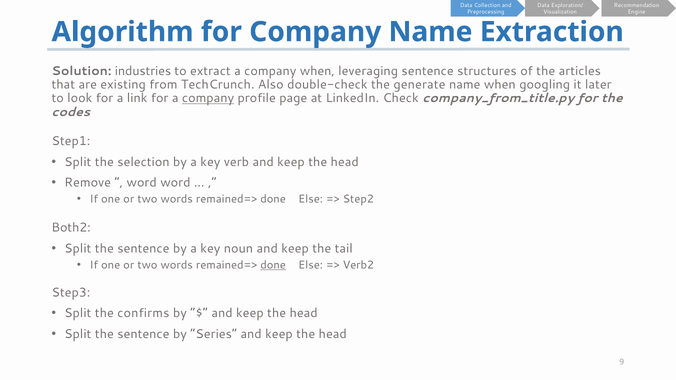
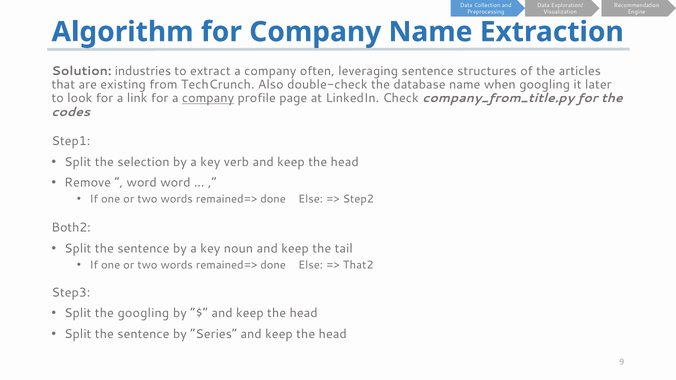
company when: when -> often
generate: generate -> database
done at (273, 265) underline: present -> none
Verb2: Verb2 -> That2
the confirms: confirms -> googling
